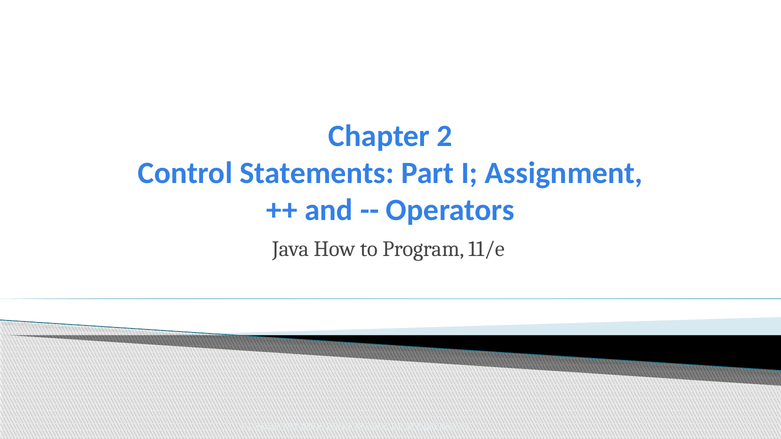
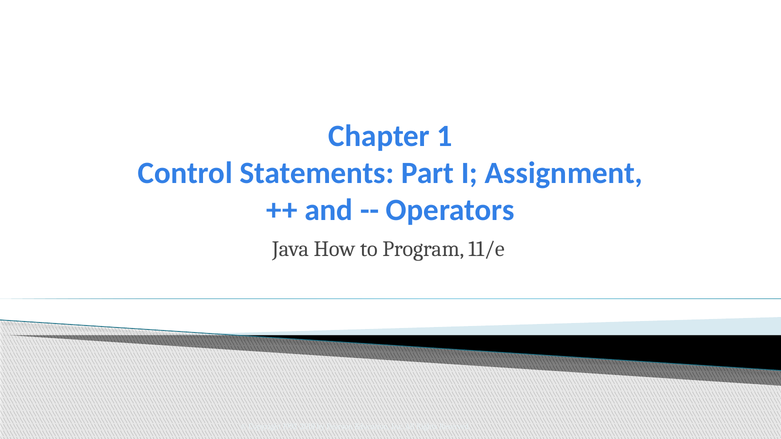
2: 2 -> 1
